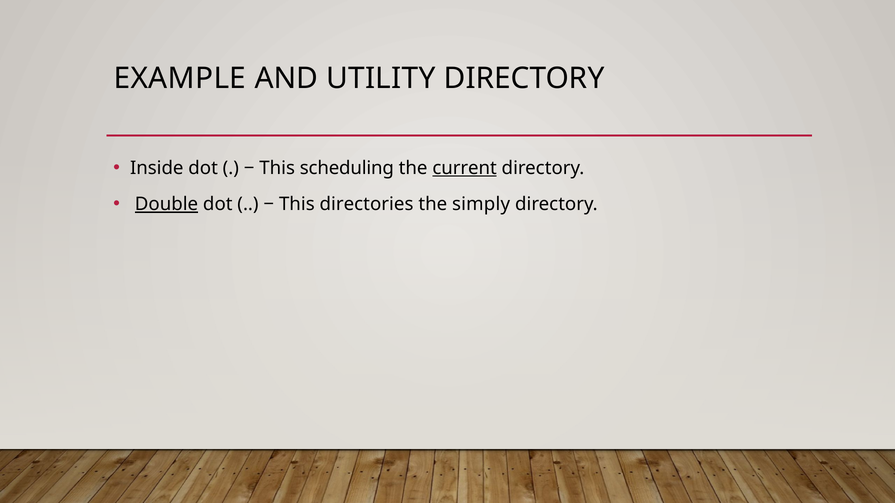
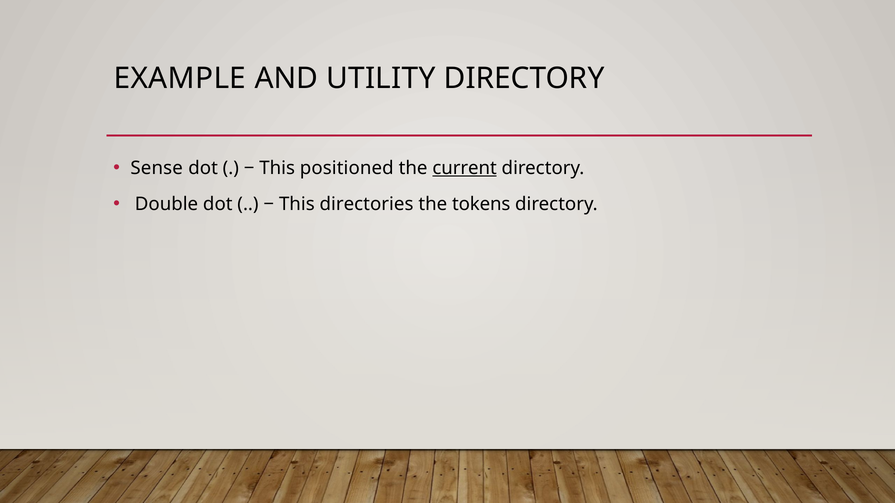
Inside: Inside -> Sense
scheduling: scheduling -> positioned
Double underline: present -> none
simply: simply -> tokens
